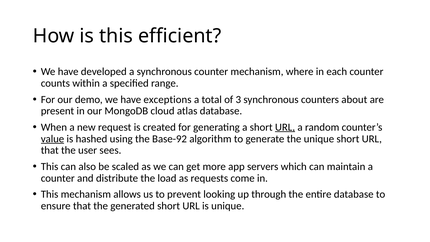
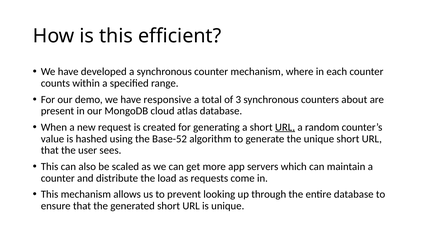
exceptions: exceptions -> responsive
value underline: present -> none
Base-92: Base-92 -> Base-52
